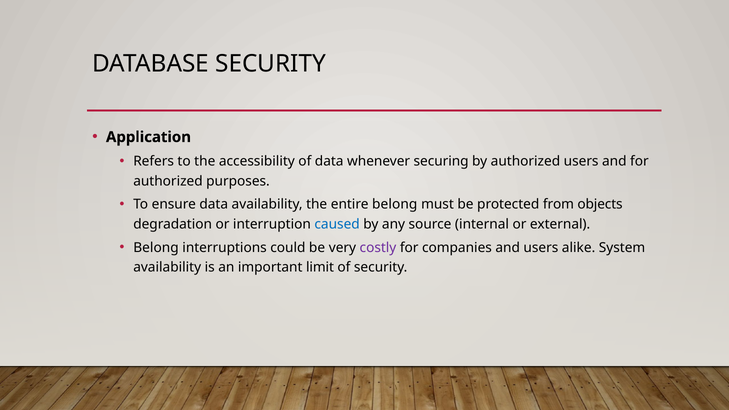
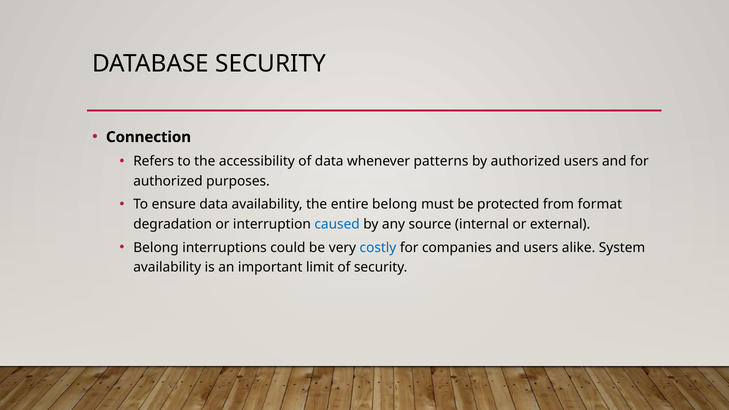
Application: Application -> Connection
securing: securing -> patterns
objects: objects -> format
costly colour: purple -> blue
